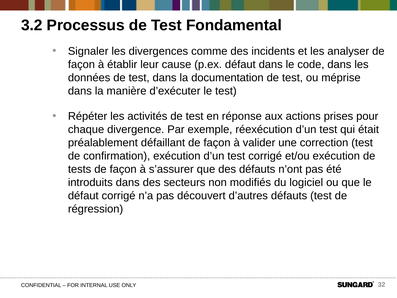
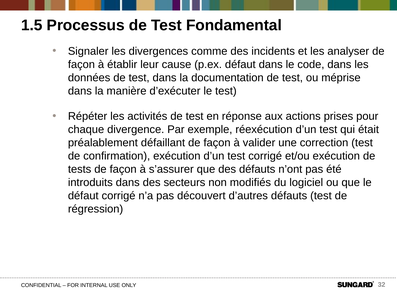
3.2: 3.2 -> 1.5
